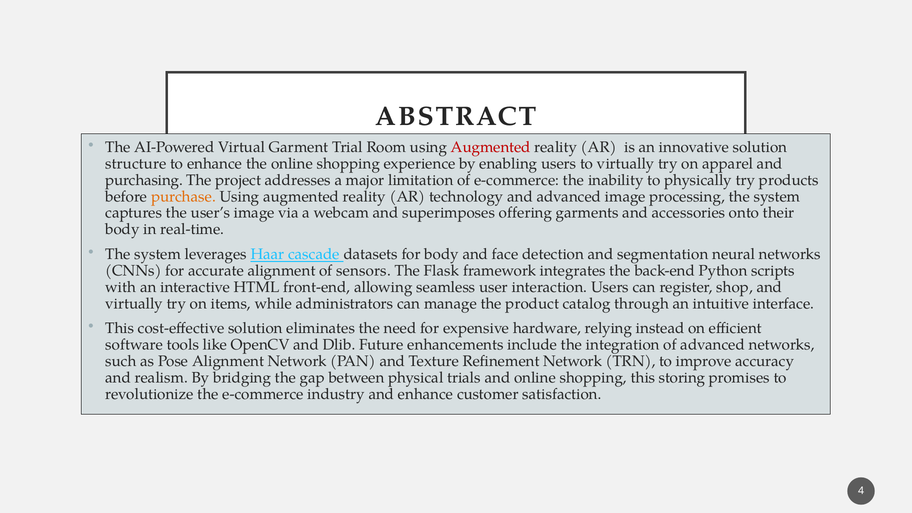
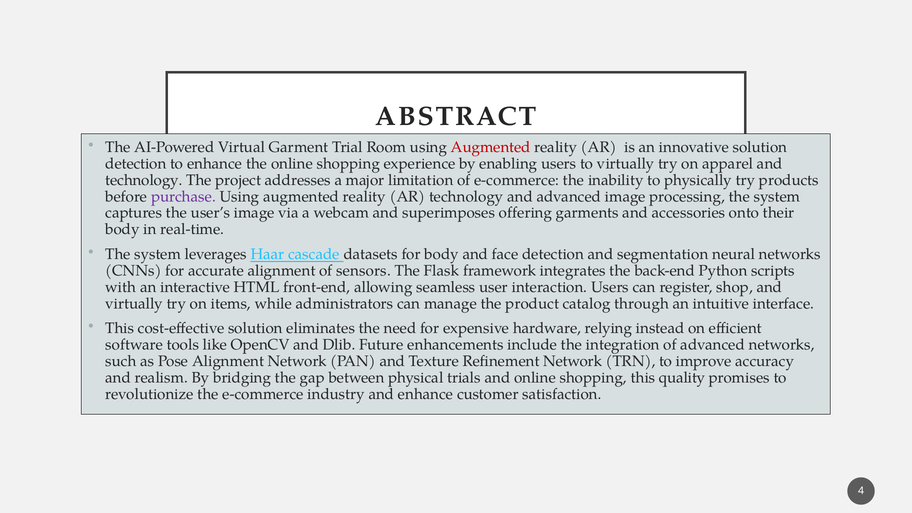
structure at (136, 164): structure -> detection
purchasing at (144, 180): purchasing -> technology
purchase colour: orange -> purple
storing: storing -> quality
